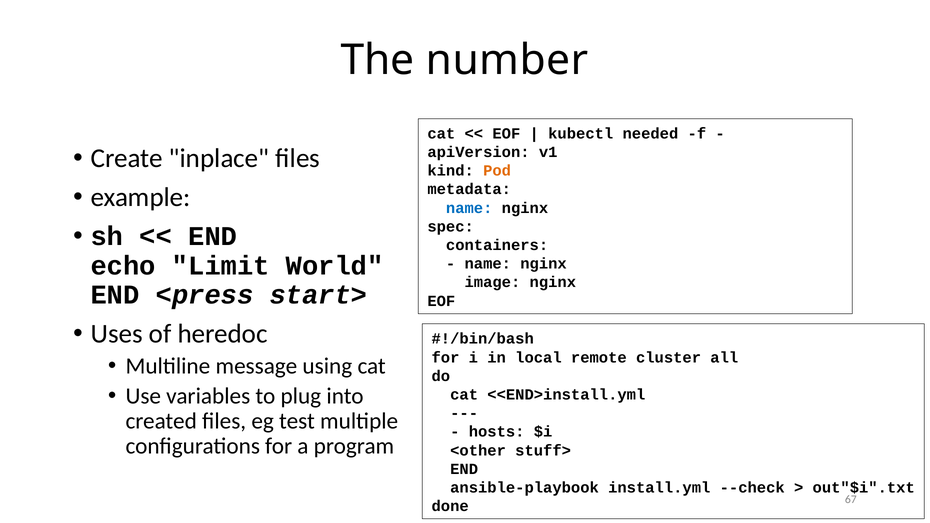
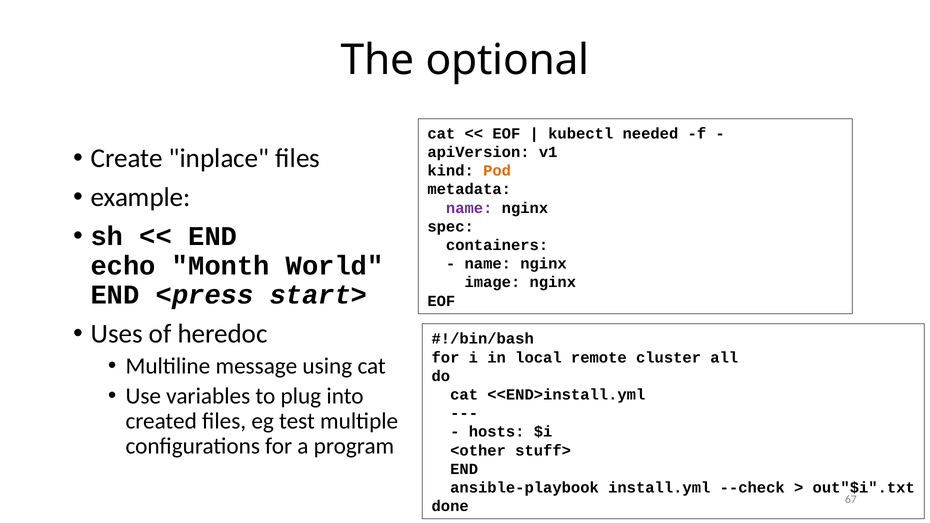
number: number -> optional
name at (469, 208) colour: blue -> purple
Limit: Limit -> Month
